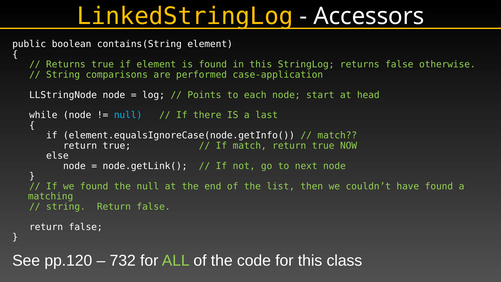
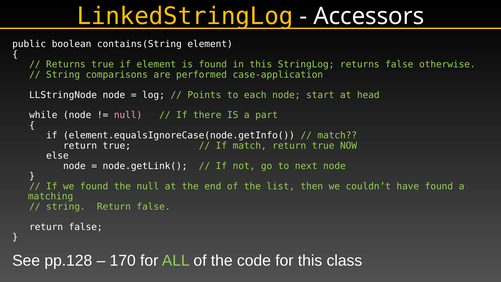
null at (128, 115) colour: light blue -> pink
last: last -> part
pp.120: pp.120 -> pp.128
732: 732 -> 170
